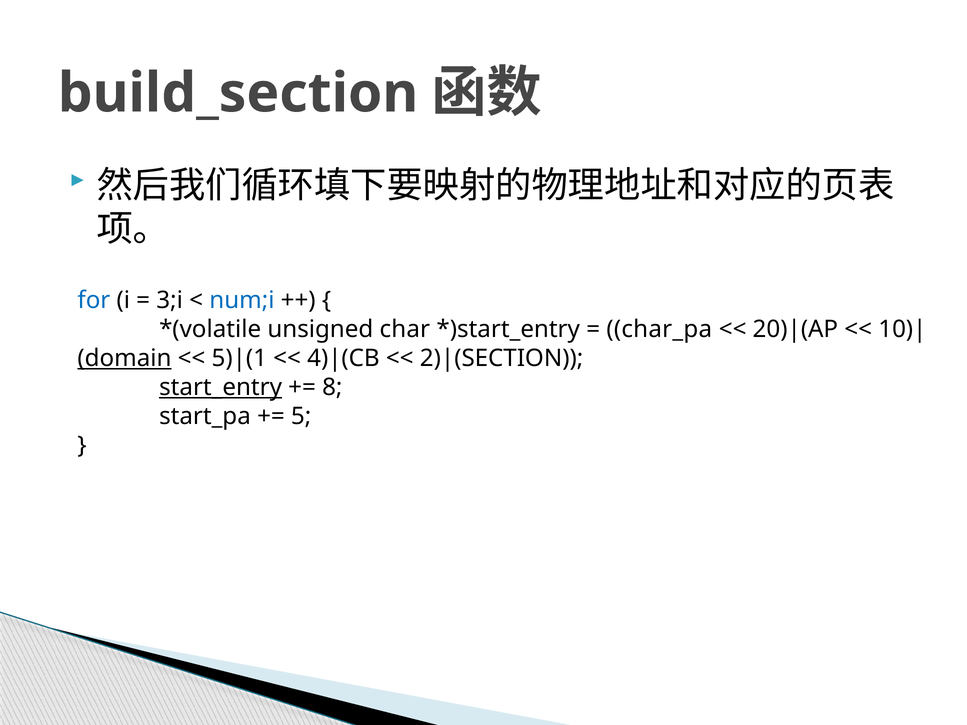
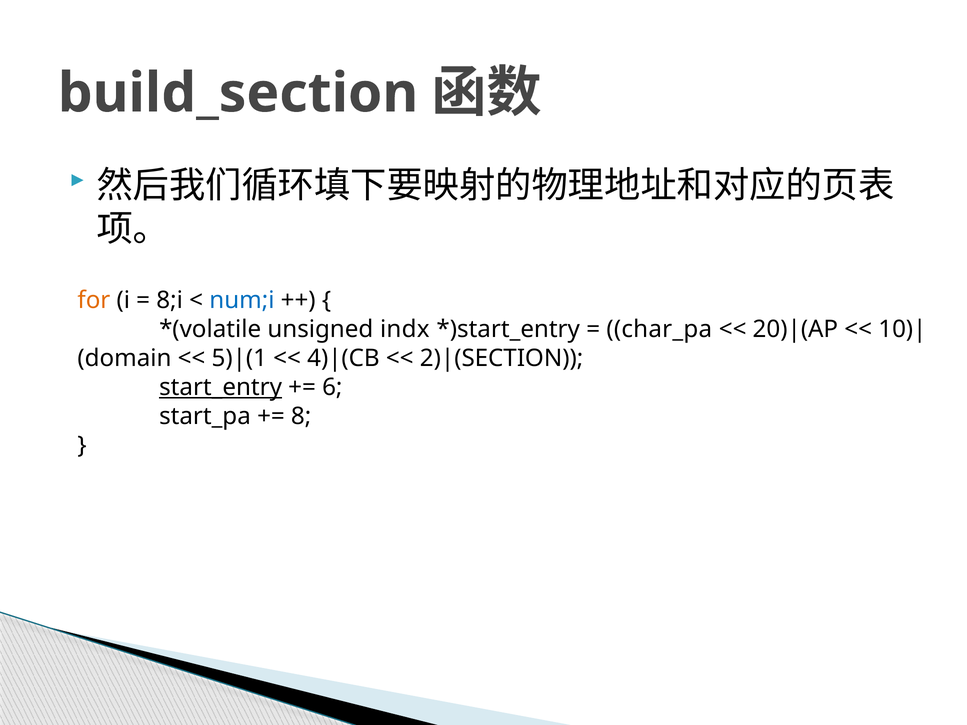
for colour: blue -> orange
3;i: 3;i -> 8;i
char: char -> indx
domain underline: present -> none
8: 8 -> 6
5: 5 -> 8
